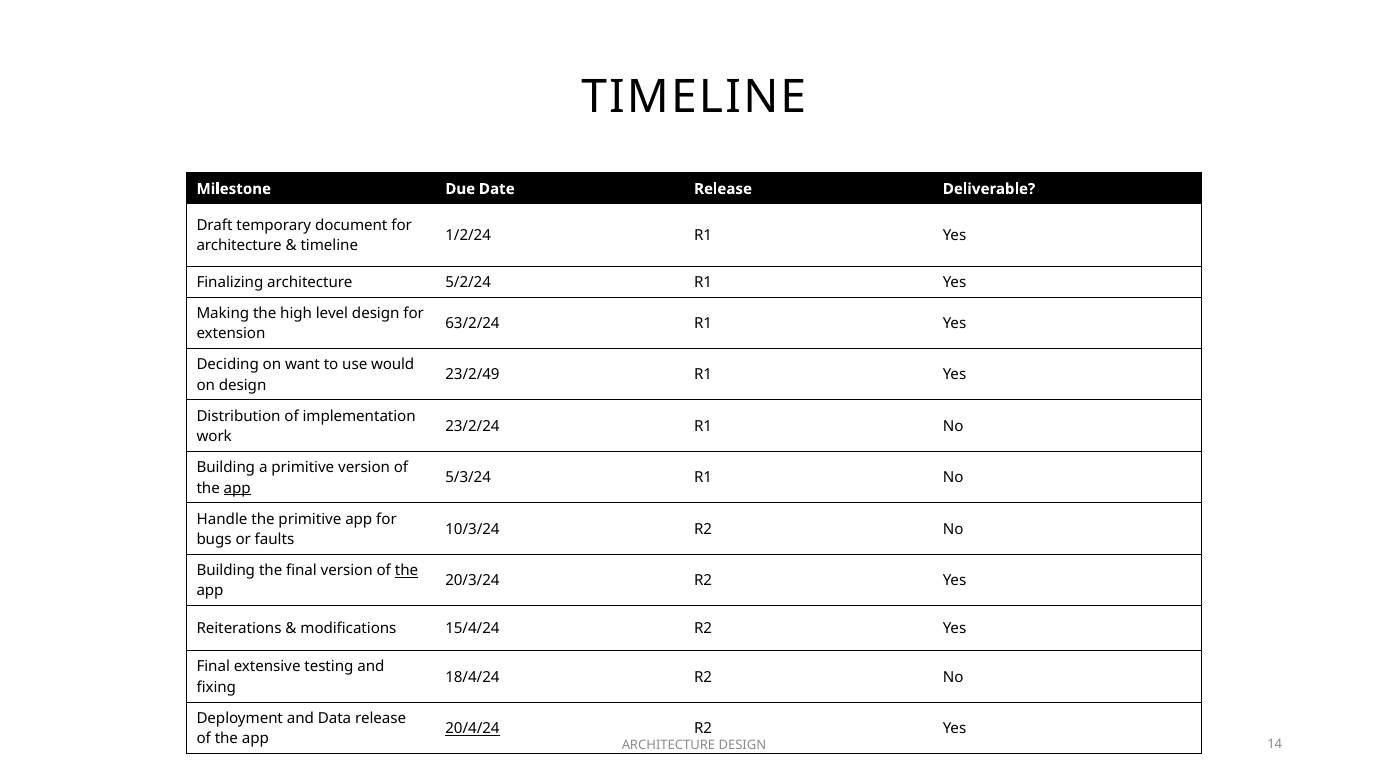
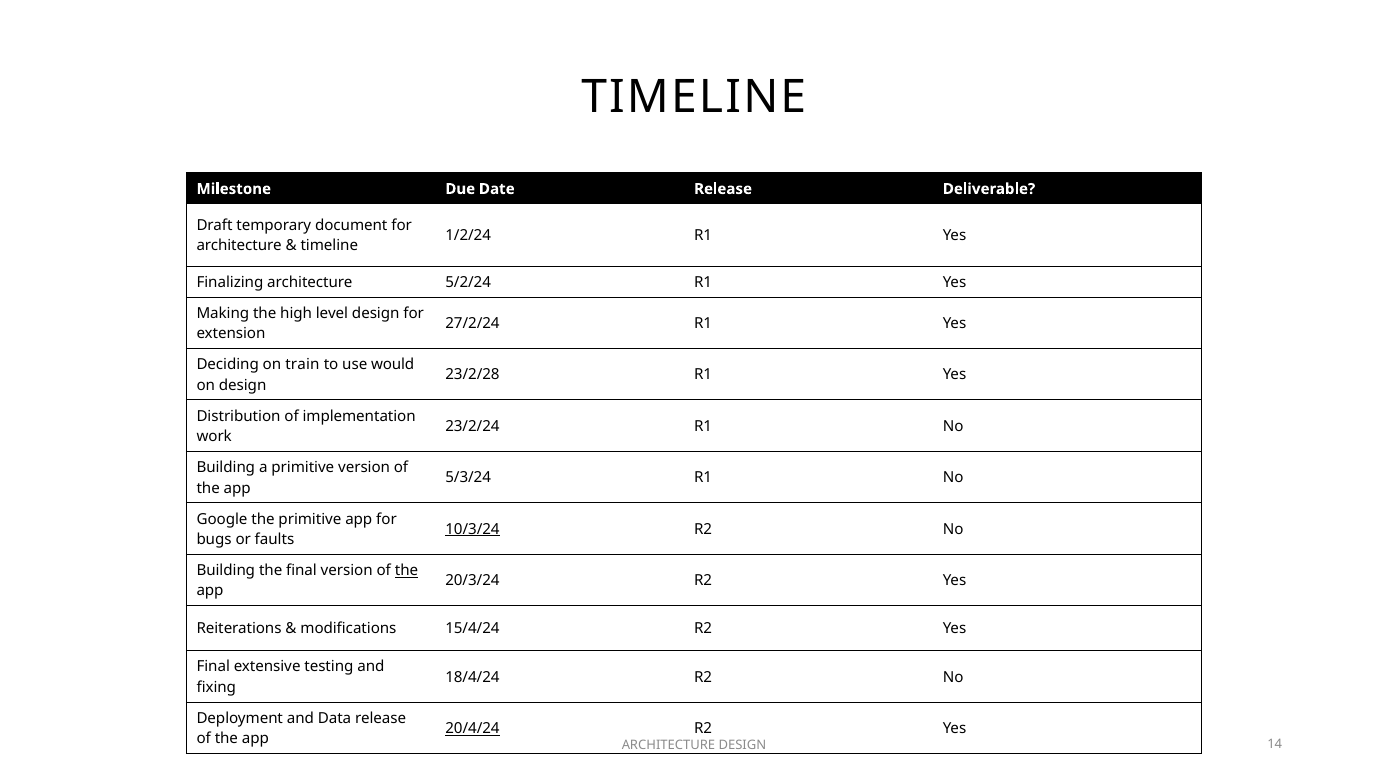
63/2/24: 63/2/24 -> 27/2/24
want: want -> train
23/2/49: 23/2/49 -> 23/2/28
app at (237, 488) underline: present -> none
Handle: Handle -> Google
10/3/24 underline: none -> present
